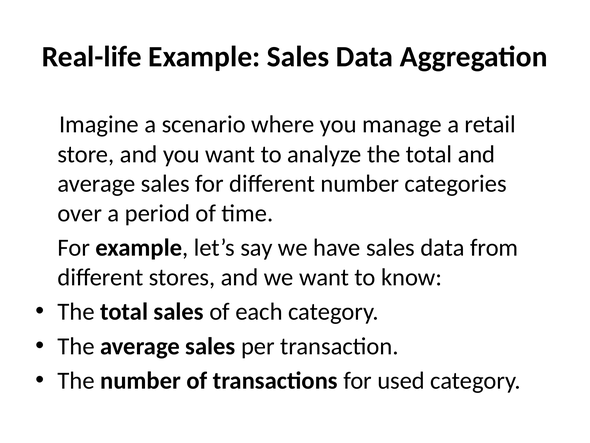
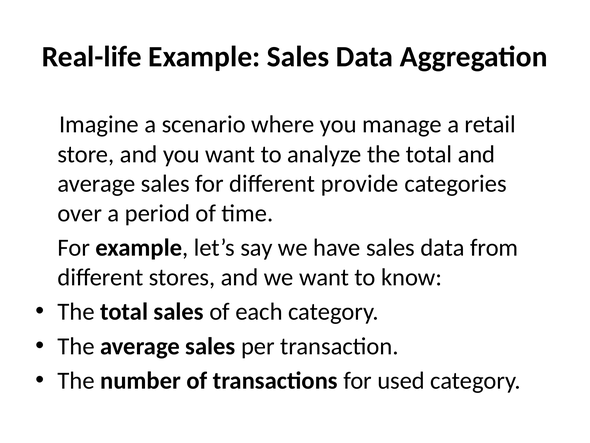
different number: number -> provide
